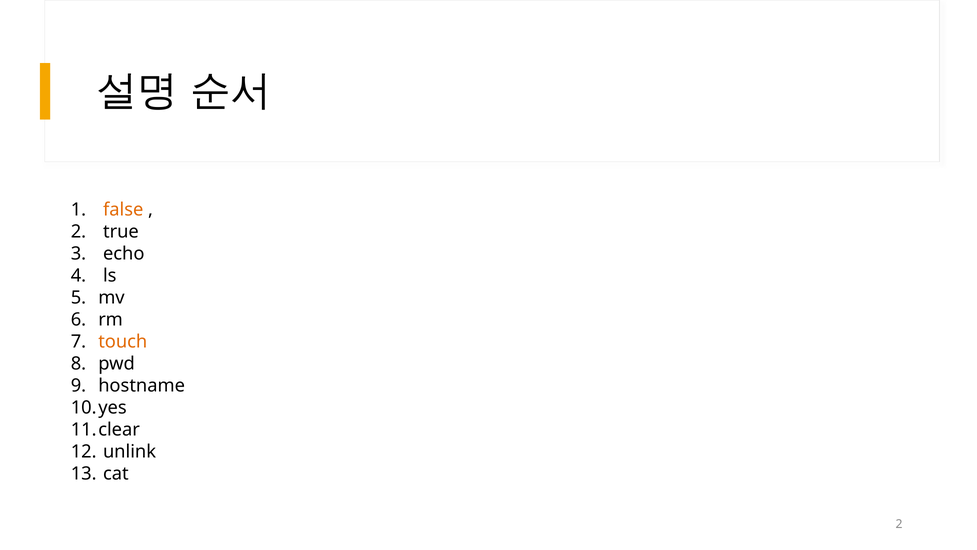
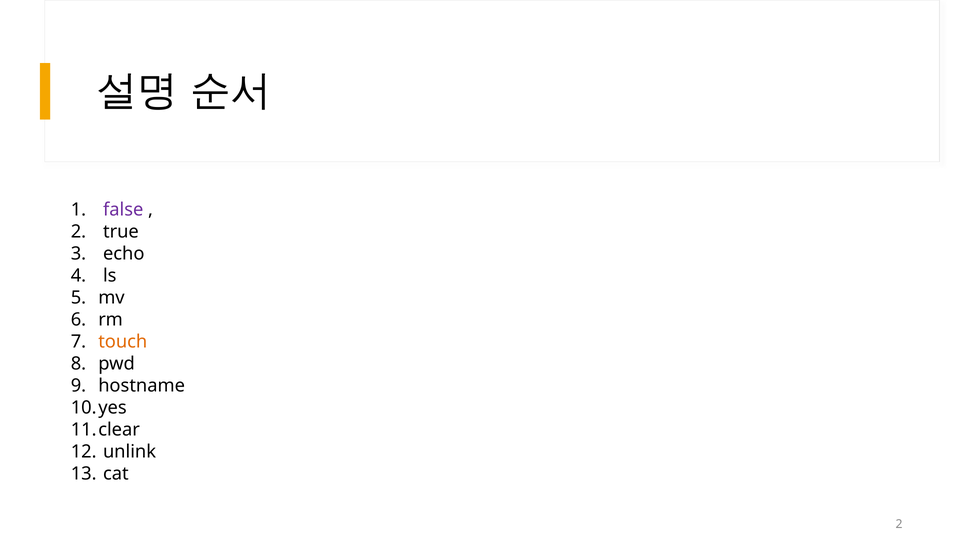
false colour: orange -> purple
